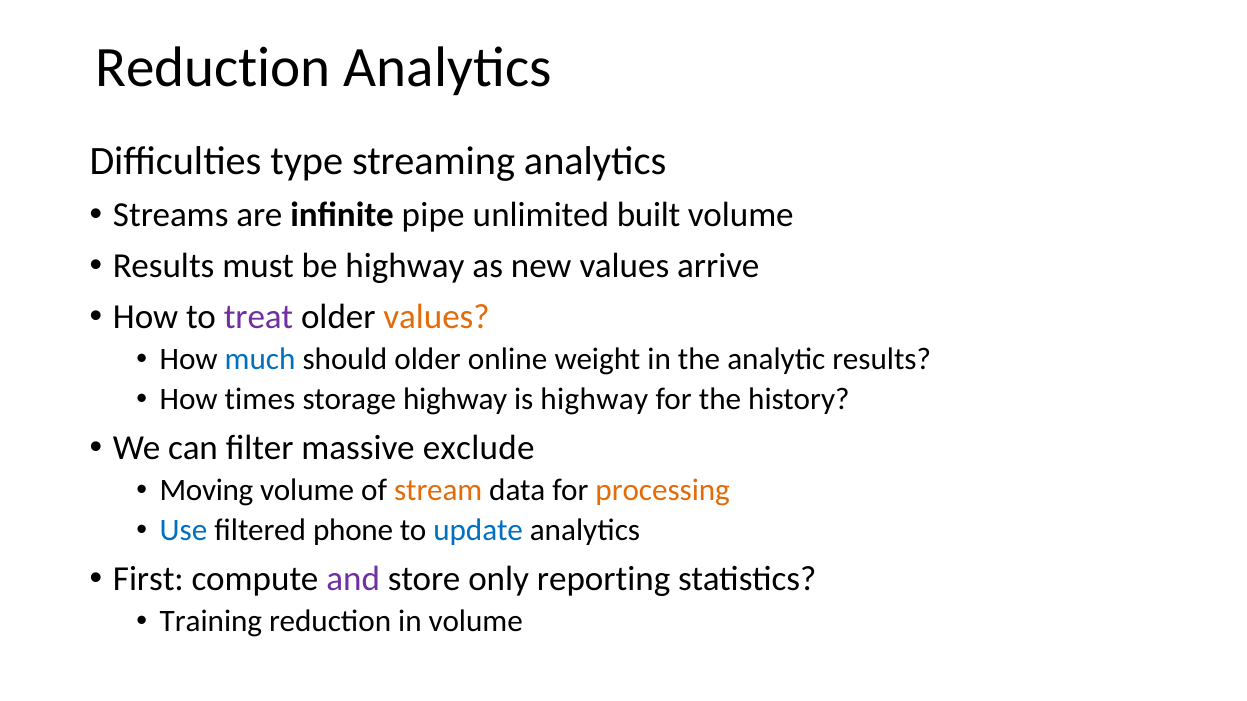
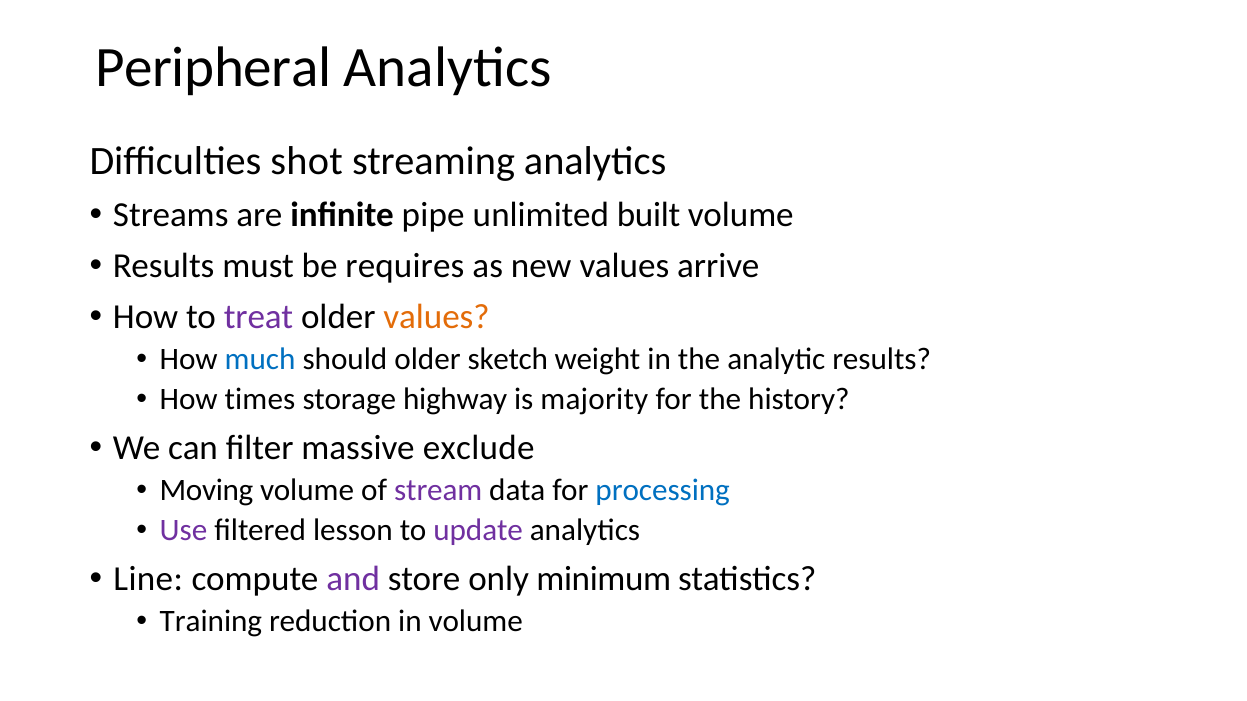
Reduction at (213, 67): Reduction -> Peripheral
type: type -> shot
be highway: highway -> requires
online: online -> sketch
is highway: highway -> majority
stream colour: orange -> purple
processing colour: orange -> blue
Use colour: blue -> purple
phone: phone -> lesson
update colour: blue -> purple
First: First -> Line
reporting: reporting -> minimum
